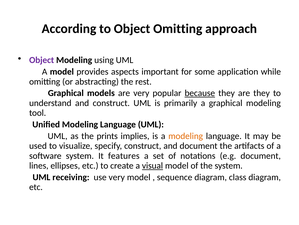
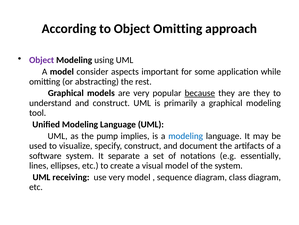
provides: provides -> consider
prints: prints -> pump
modeling at (186, 136) colour: orange -> blue
features: features -> separate
e.g document: document -> essentially
visual underline: present -> none
